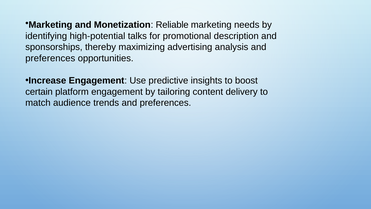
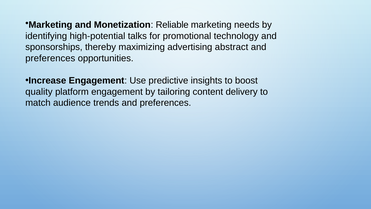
description: description -> technology
analysis: analysis -> abstract
certain: certain -> quality
